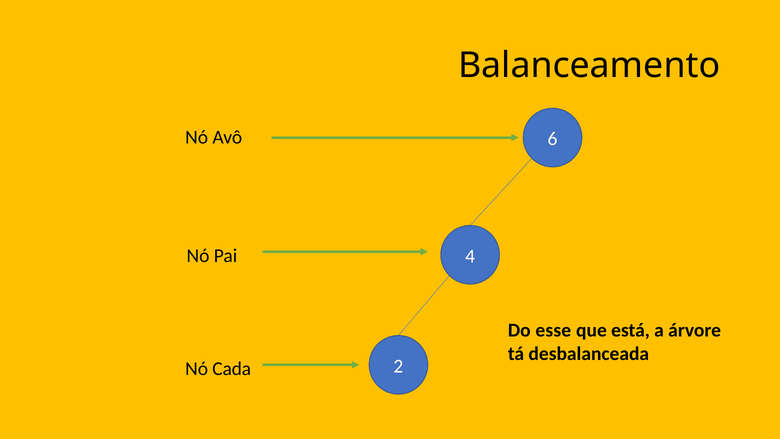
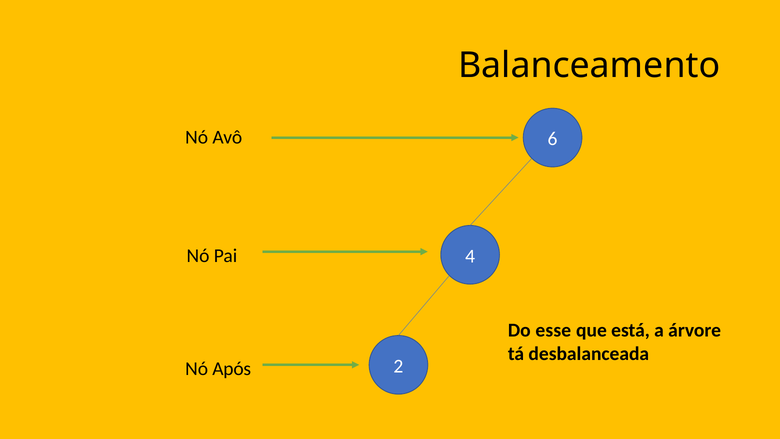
Cada: Cada -> Após
